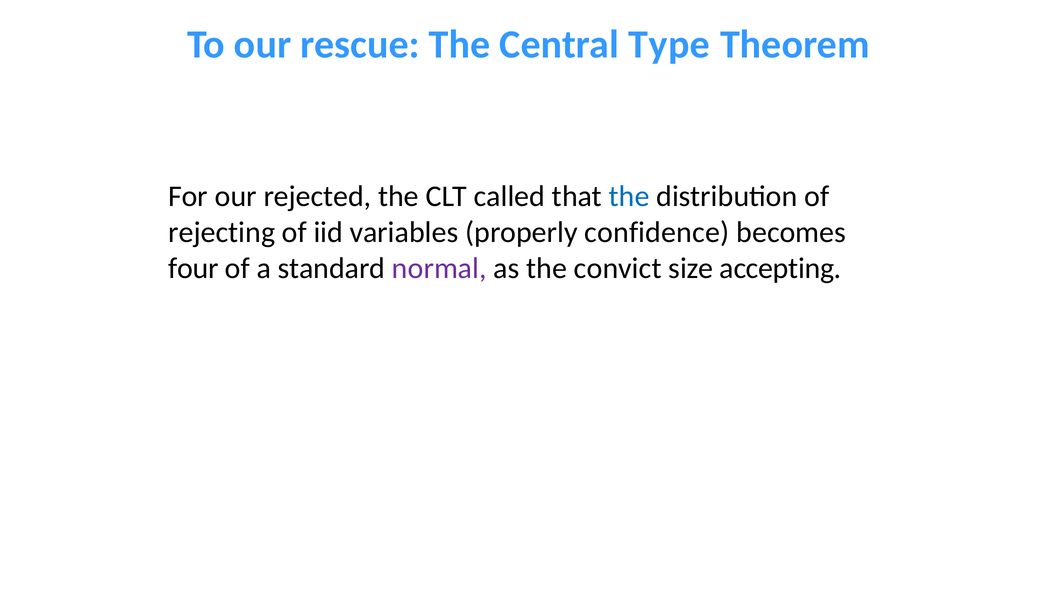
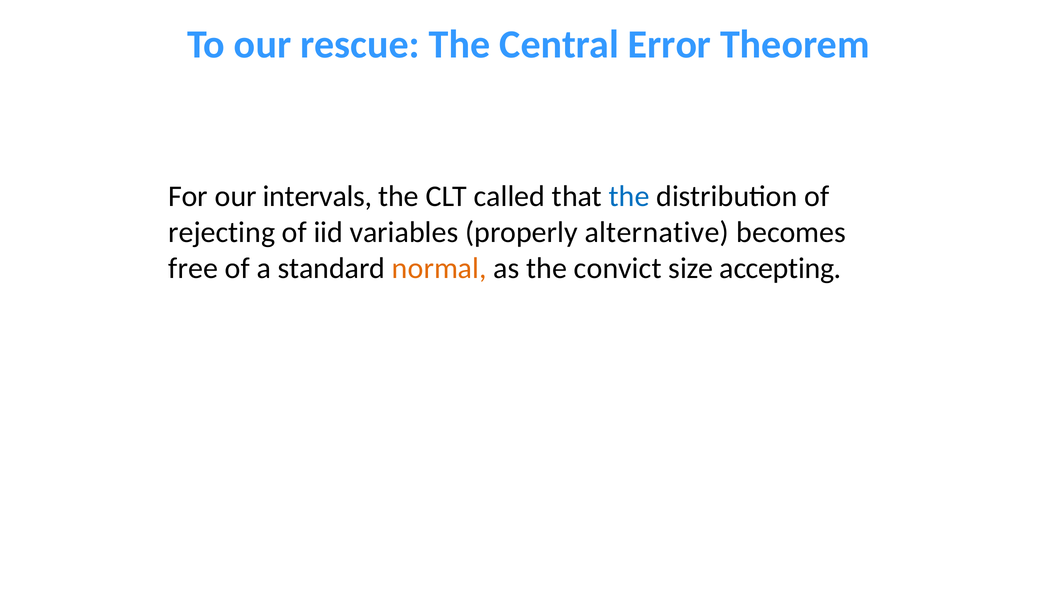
Type: Type -> Error
rejected: rejected -> intervals
confidence: confidence -> alternative
four: four -> free
normal colour: purple -> orange
